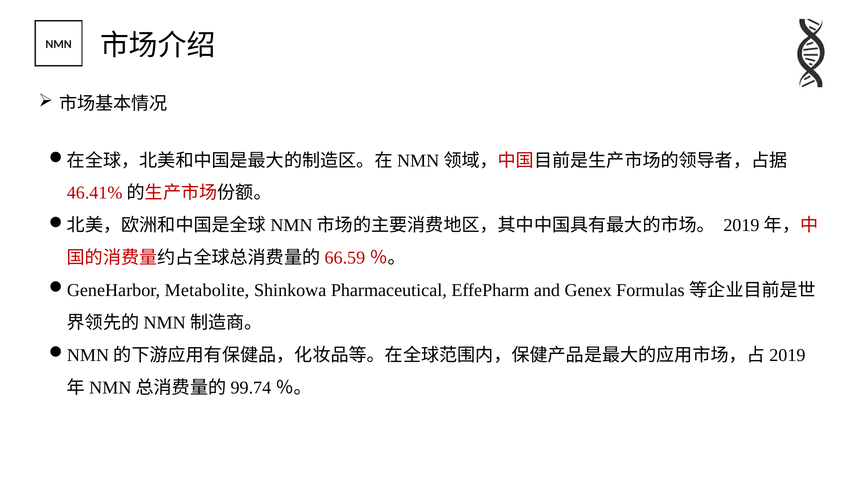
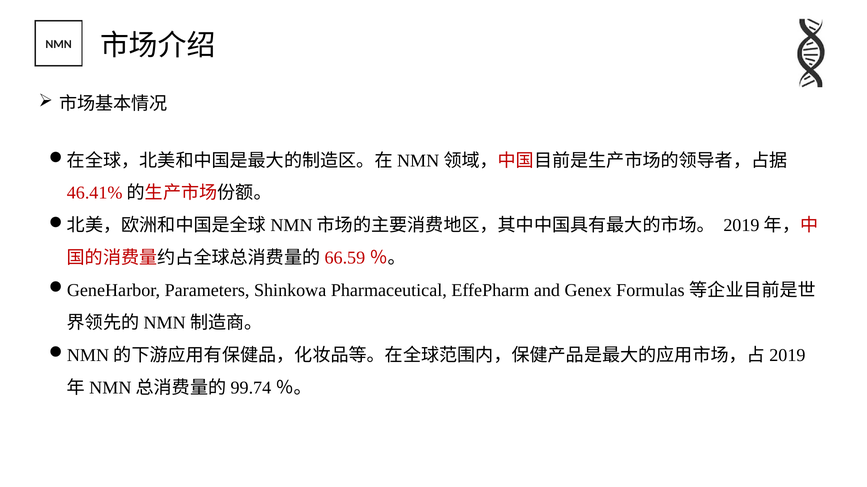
Metabolite: Metabolite -> Parameters
